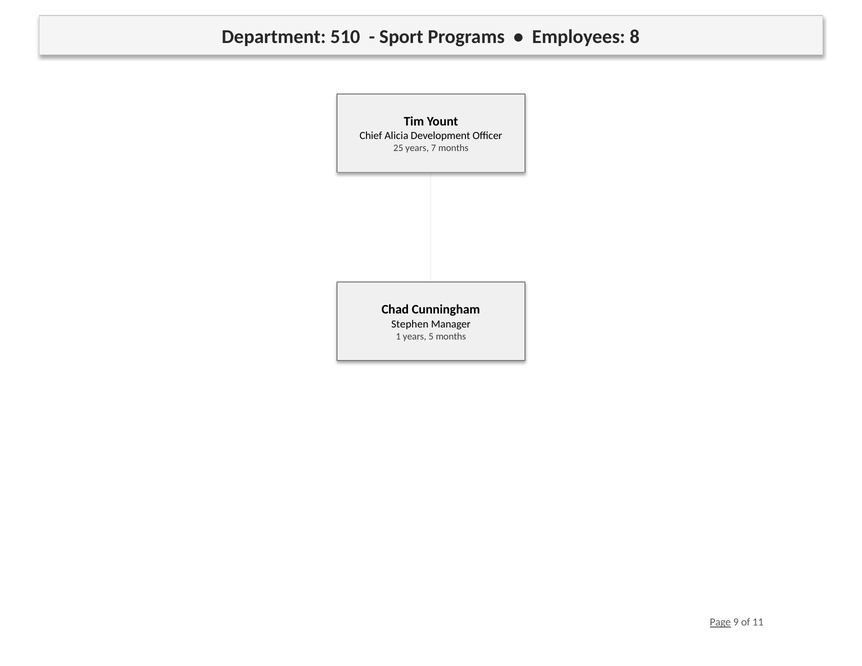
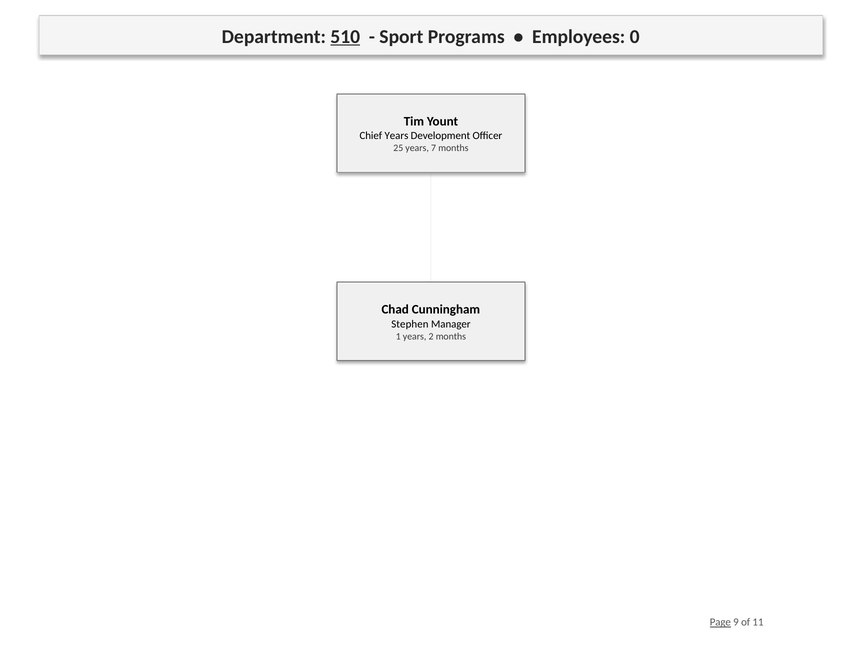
510 underline: none -> present
8: 8 -> 0
Chief Alicia: Alicia -> Years
5: 5 -> 2
